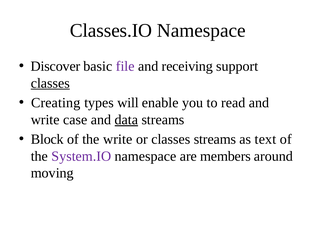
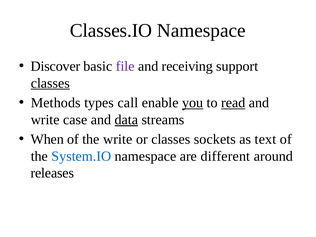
Creating: Creating -> Methods
will: will -> call
you underline: none -> present
read underline: none -> present
Block: Block -> When
classes streams: streams -> sockets
System.IO colour: purple -> blue
members: members -> different
moving: moving -> releases
